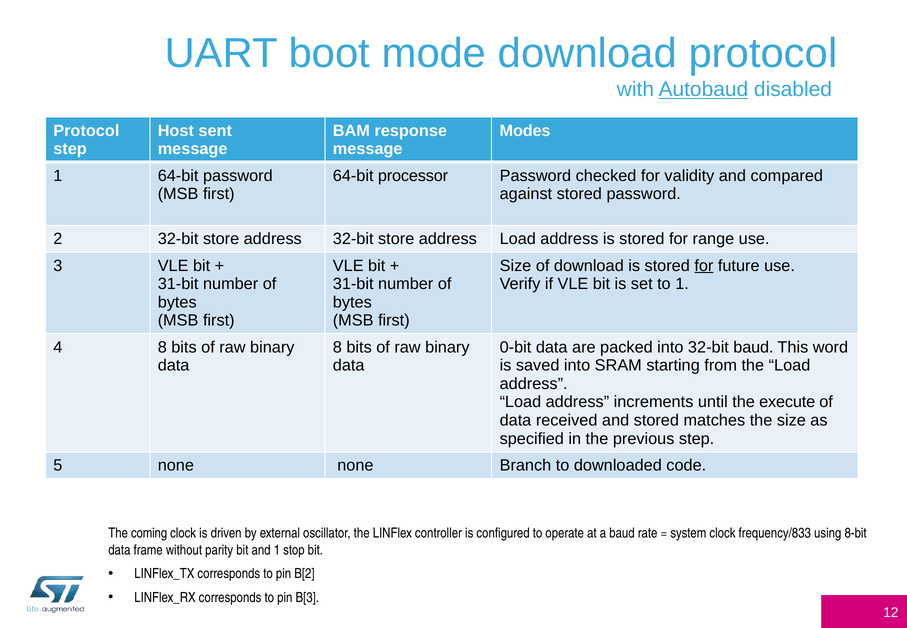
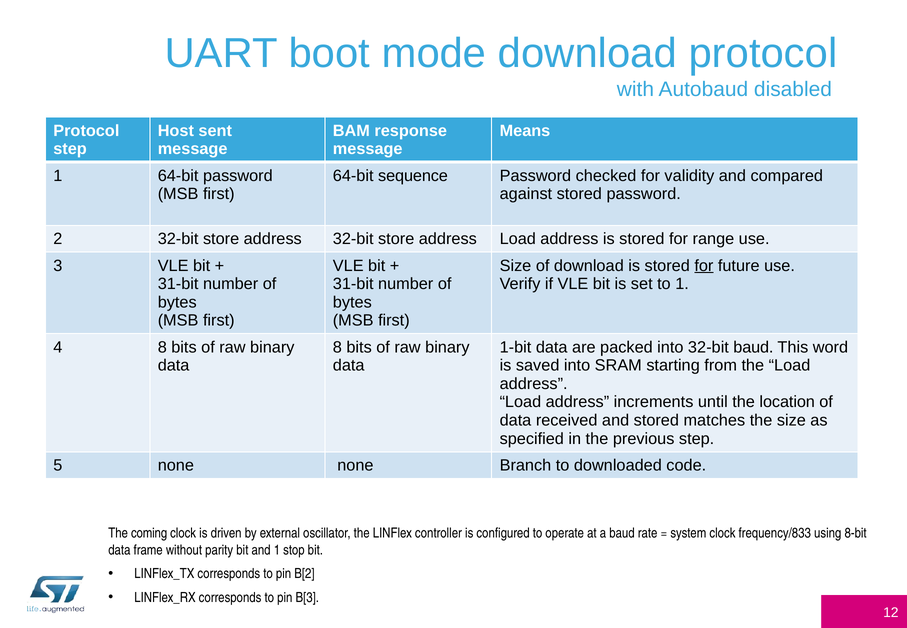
Autobaud underline: present -> none
Modes: Modes -> Means
processor: processor -> sequence
0-bit: 0-bit -> 1-bit
execute: execute -> location
